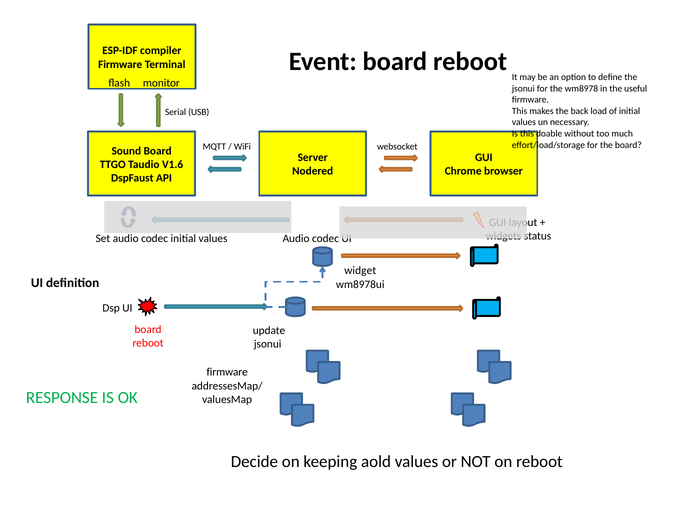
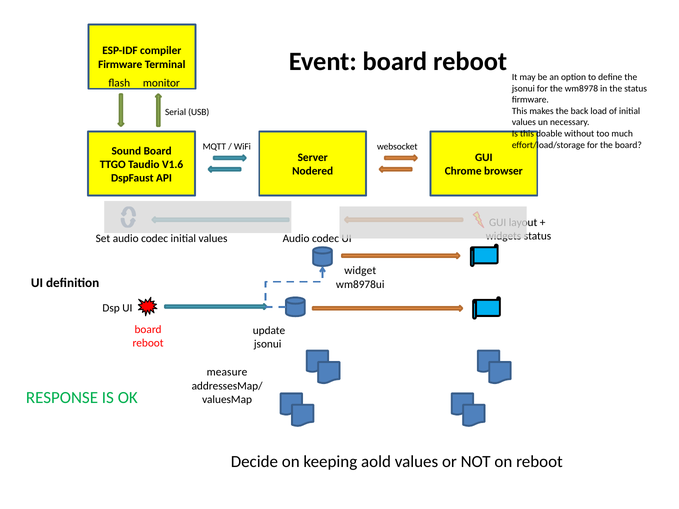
the useful: useful -> status
firmware at (227, 372): firmware -> measure
